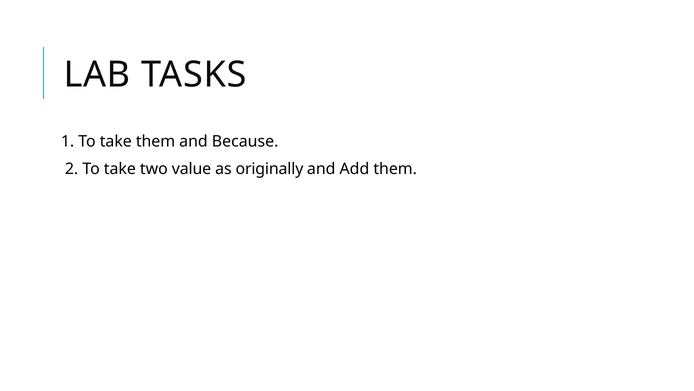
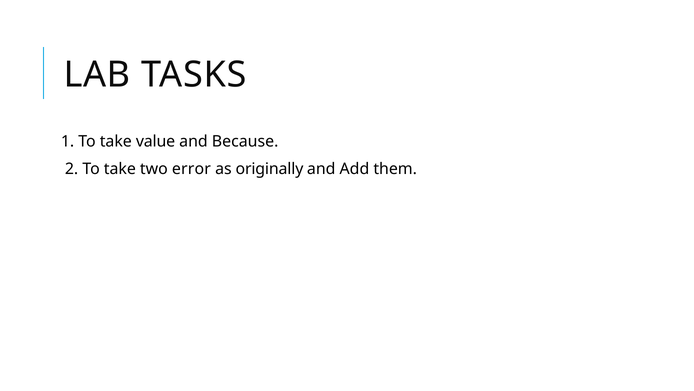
take them: them -> value
value: value -> error
